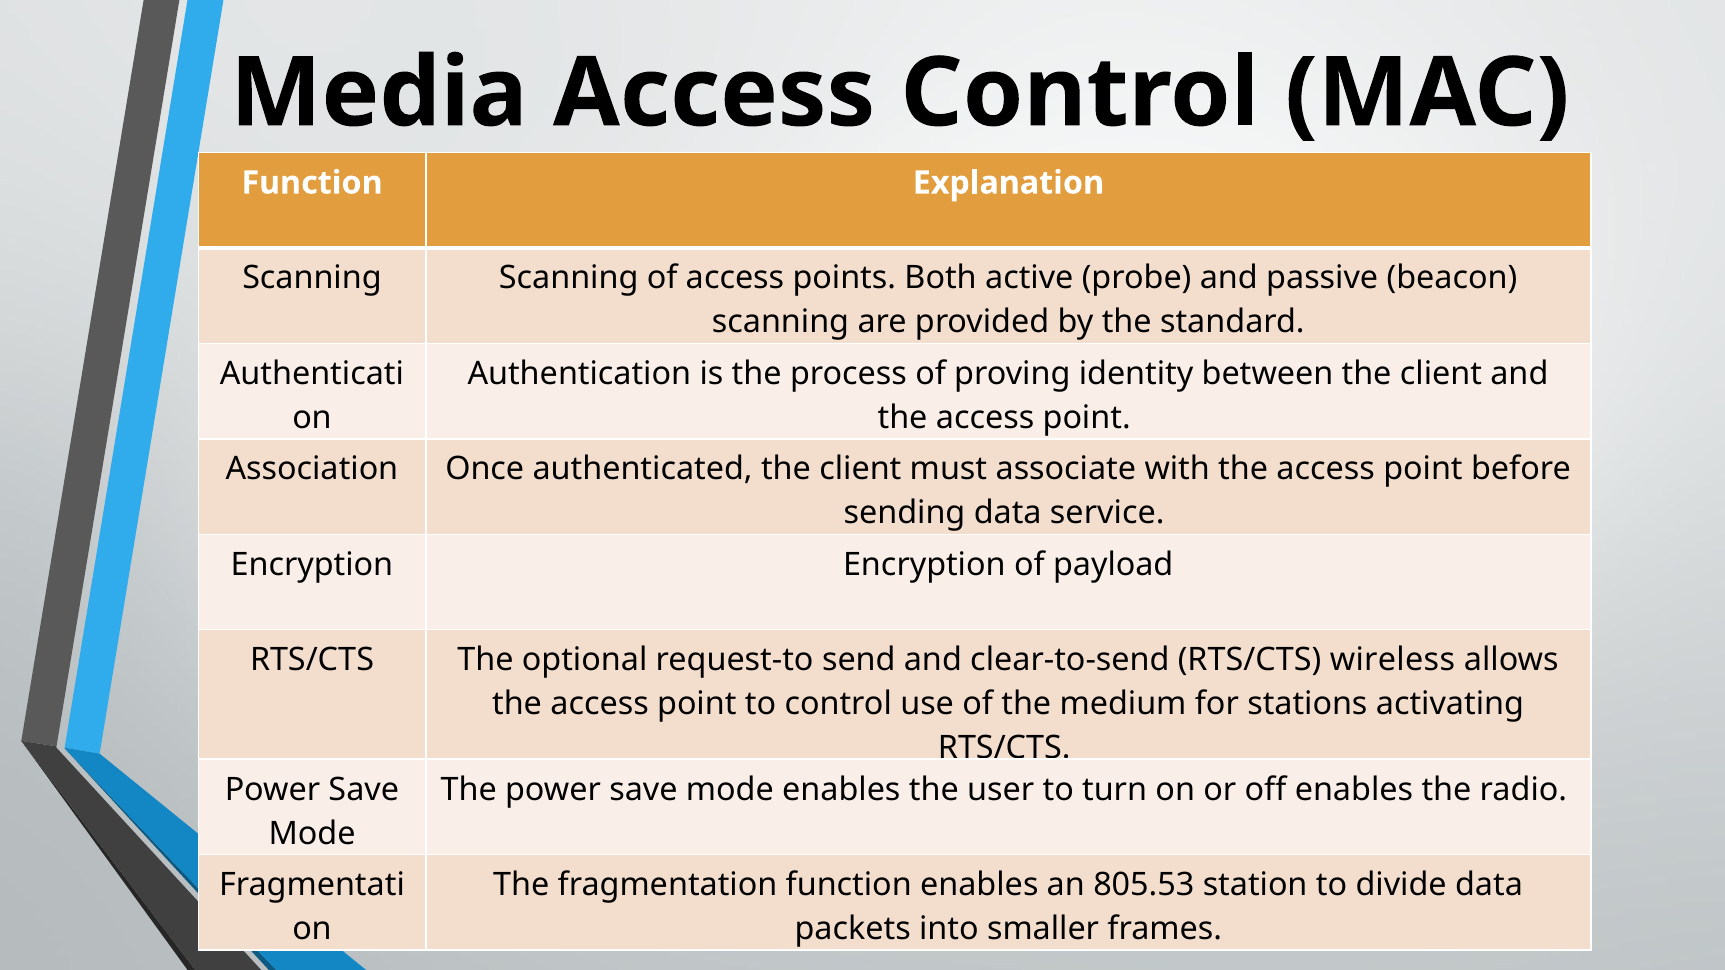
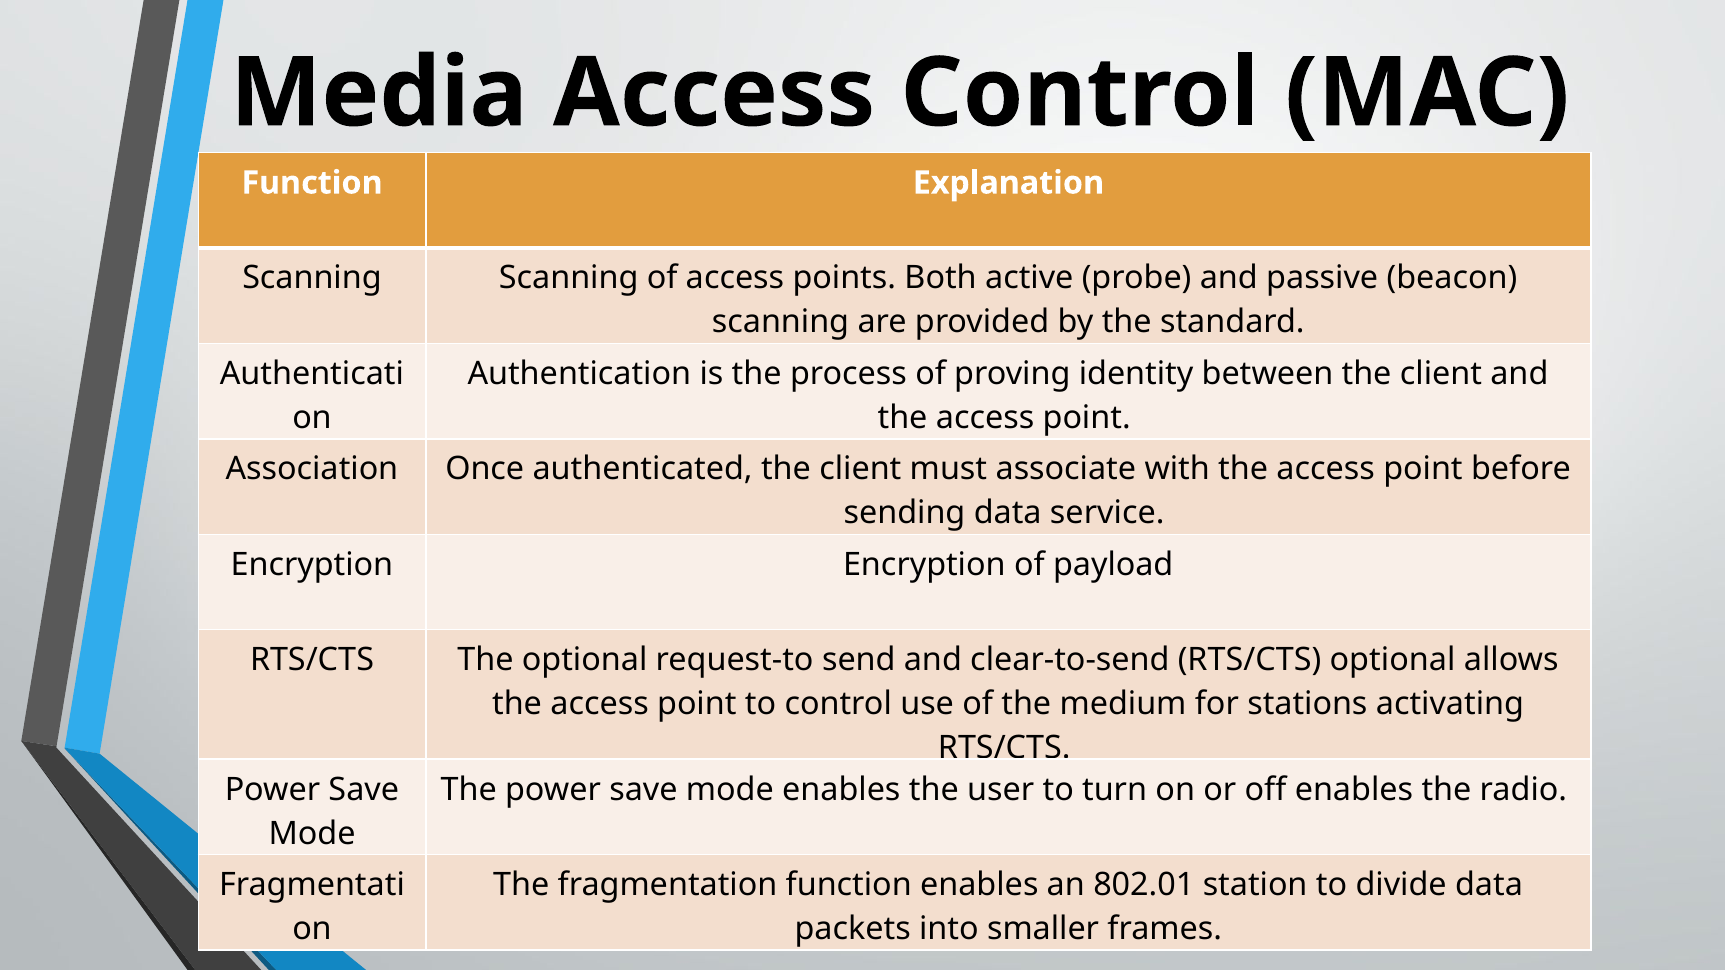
RTS/CTS wireless: wireless -> optional
805.53: 805.53 -> 802.01
